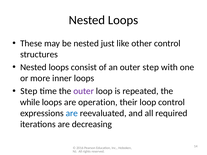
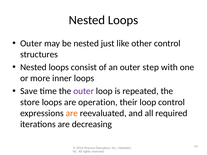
These at (31, 43): These -> Outer
Step at (29, 91): Step -> Save
while: while -> store
are at (72, 113) colour: blue -> orange
